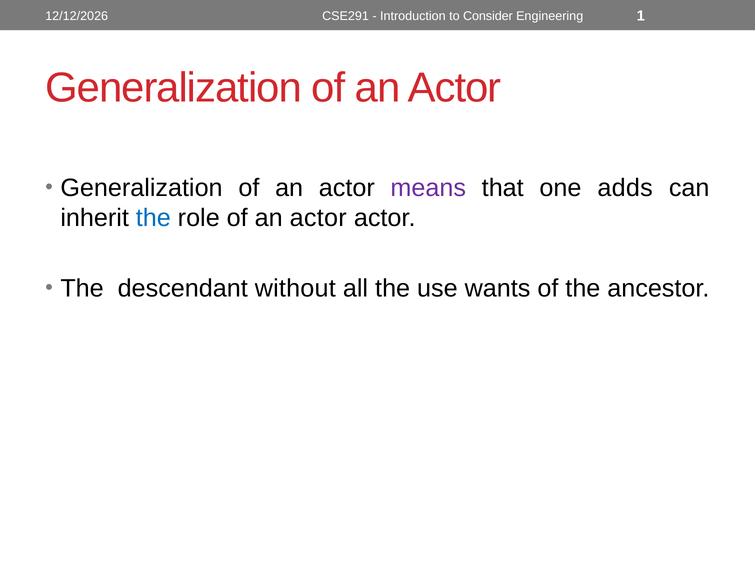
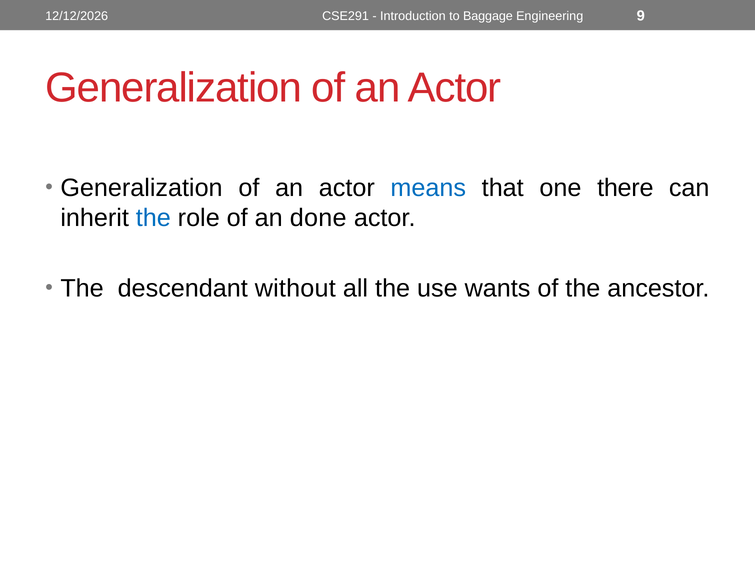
Consider: Consider -> Baggage
1: 1 -> 9
means colour: purple -> blue
adds: adds -> there
role of an actor: actor -> done
